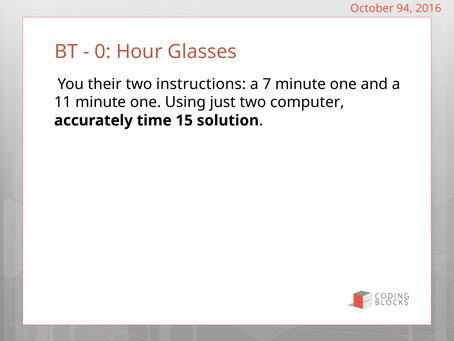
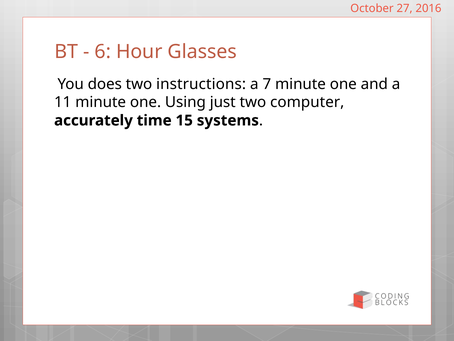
94: 94 -> 27
0: 0 -> 6
their: their -> does
solution: solution -> systems
